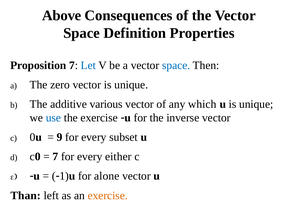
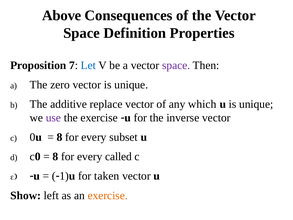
space at (176, 65) colour: blue -> purple
various: various -> replace
use colour: blue -> purple
9 at (60, 137): 9 -> 8
7 at (55, 156): 7 -> 8
either: either -> called
alone: alone -> taken
Than: Than -> Show
